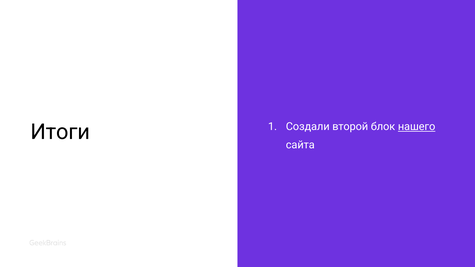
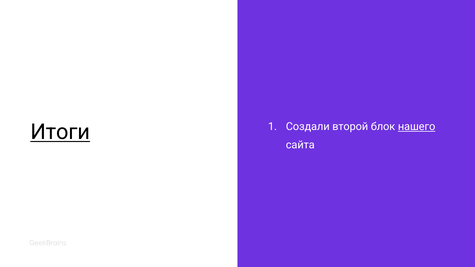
Итоги underline: none -> present
